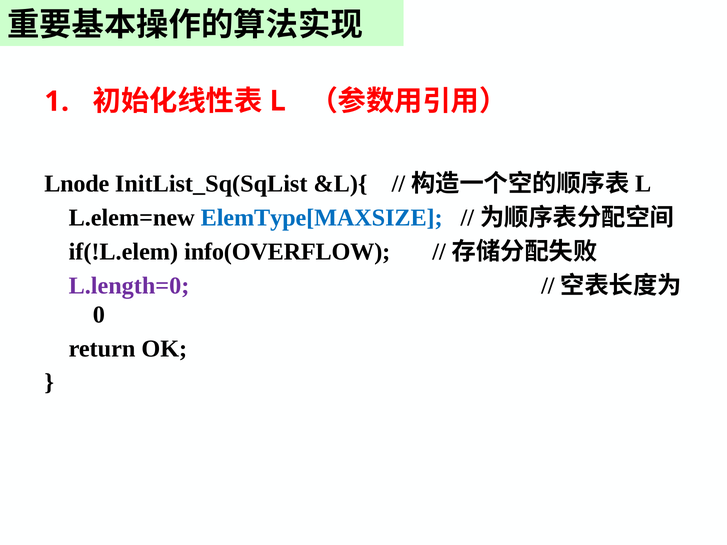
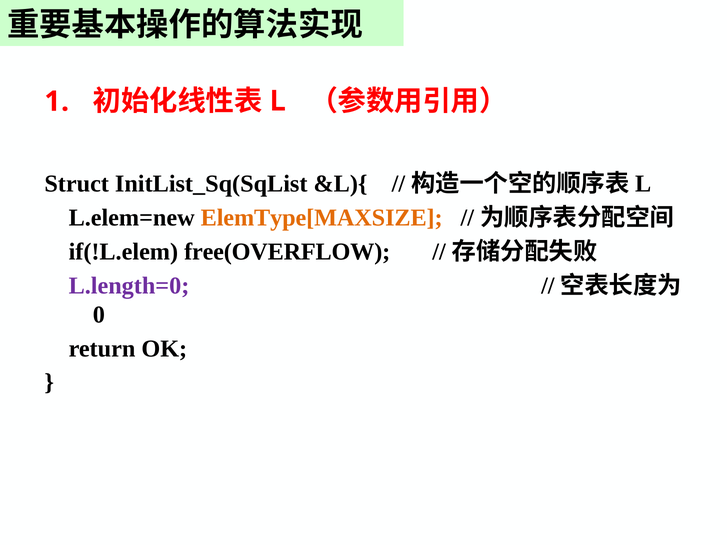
Lnode: Lnode -> Struct
ElemType[MAXSIZE colour: blue -> orange
info(OVERFLOW: info(OVERFLOW -> free(OVERFLOW
